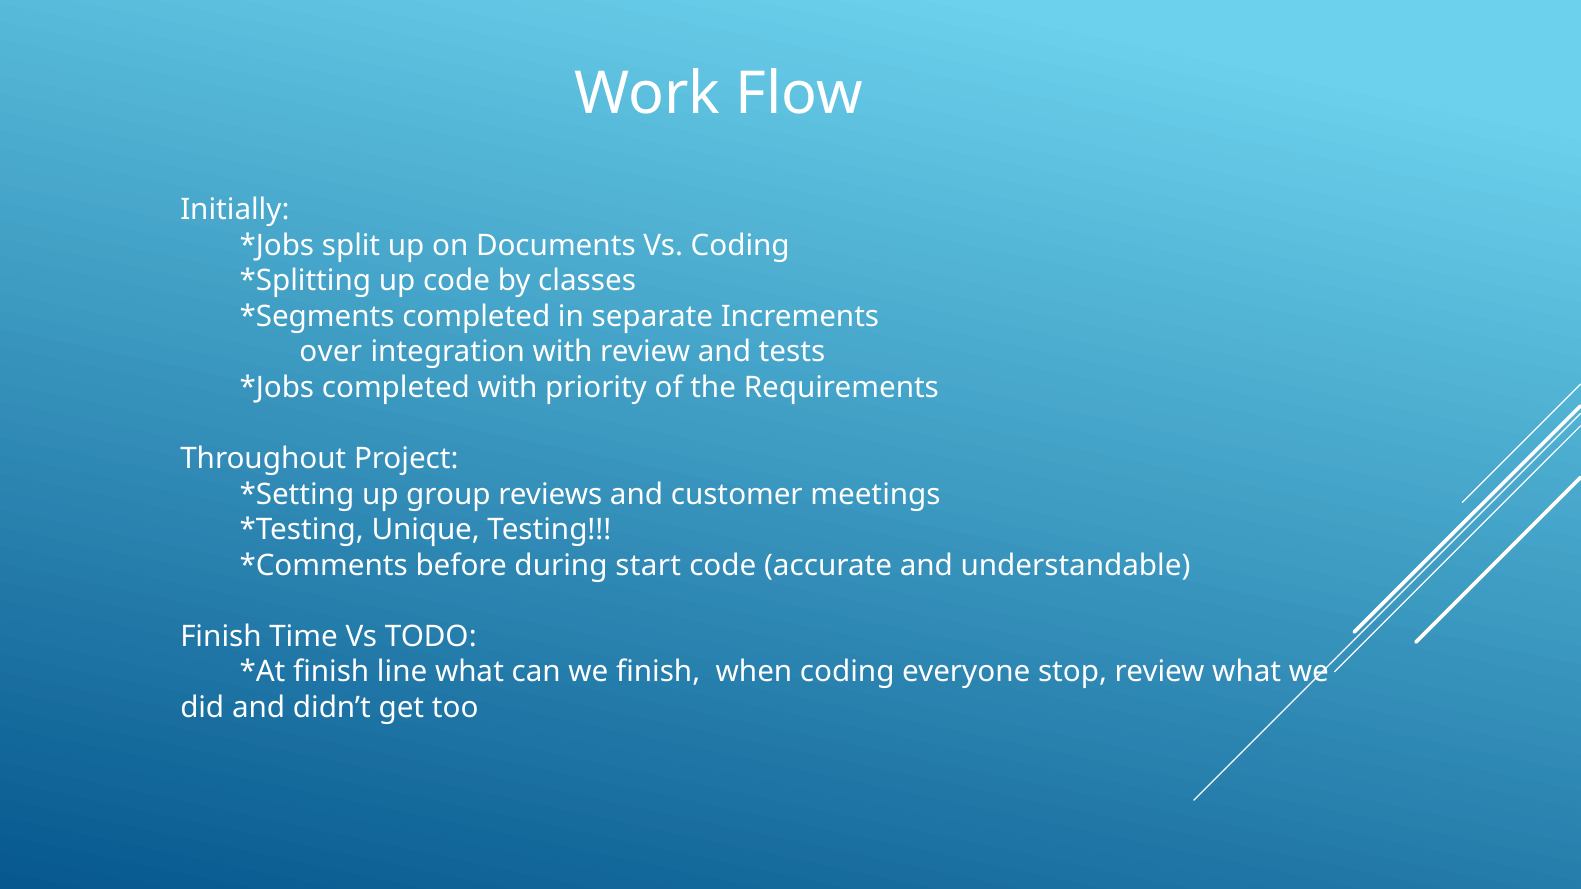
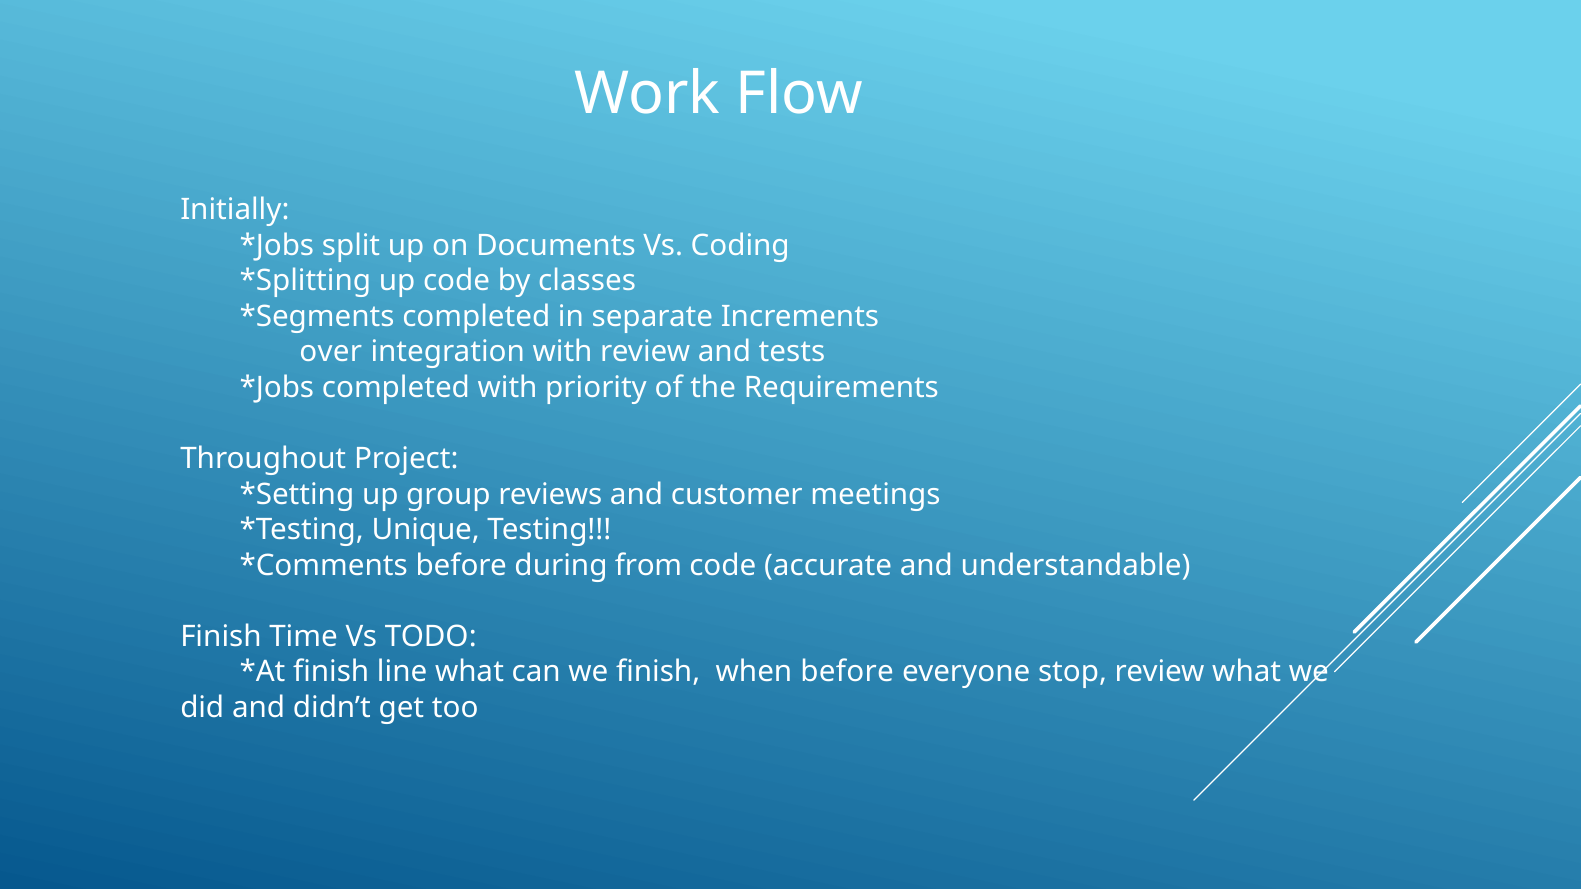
start: start -> from
when coding: coding -> before
